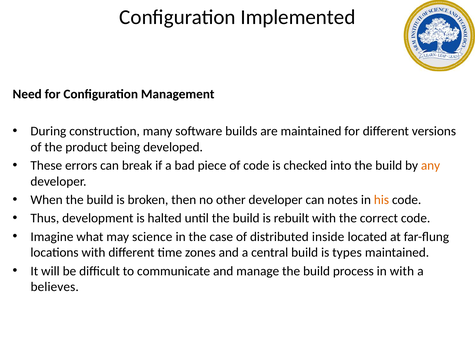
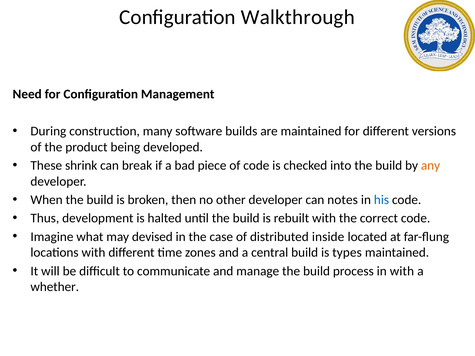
Implemented: Implemented -> Walkthrough
errors: errors -> shrink
his colour: orange -> blue
science: science -> devised
believes: believes -> whether
